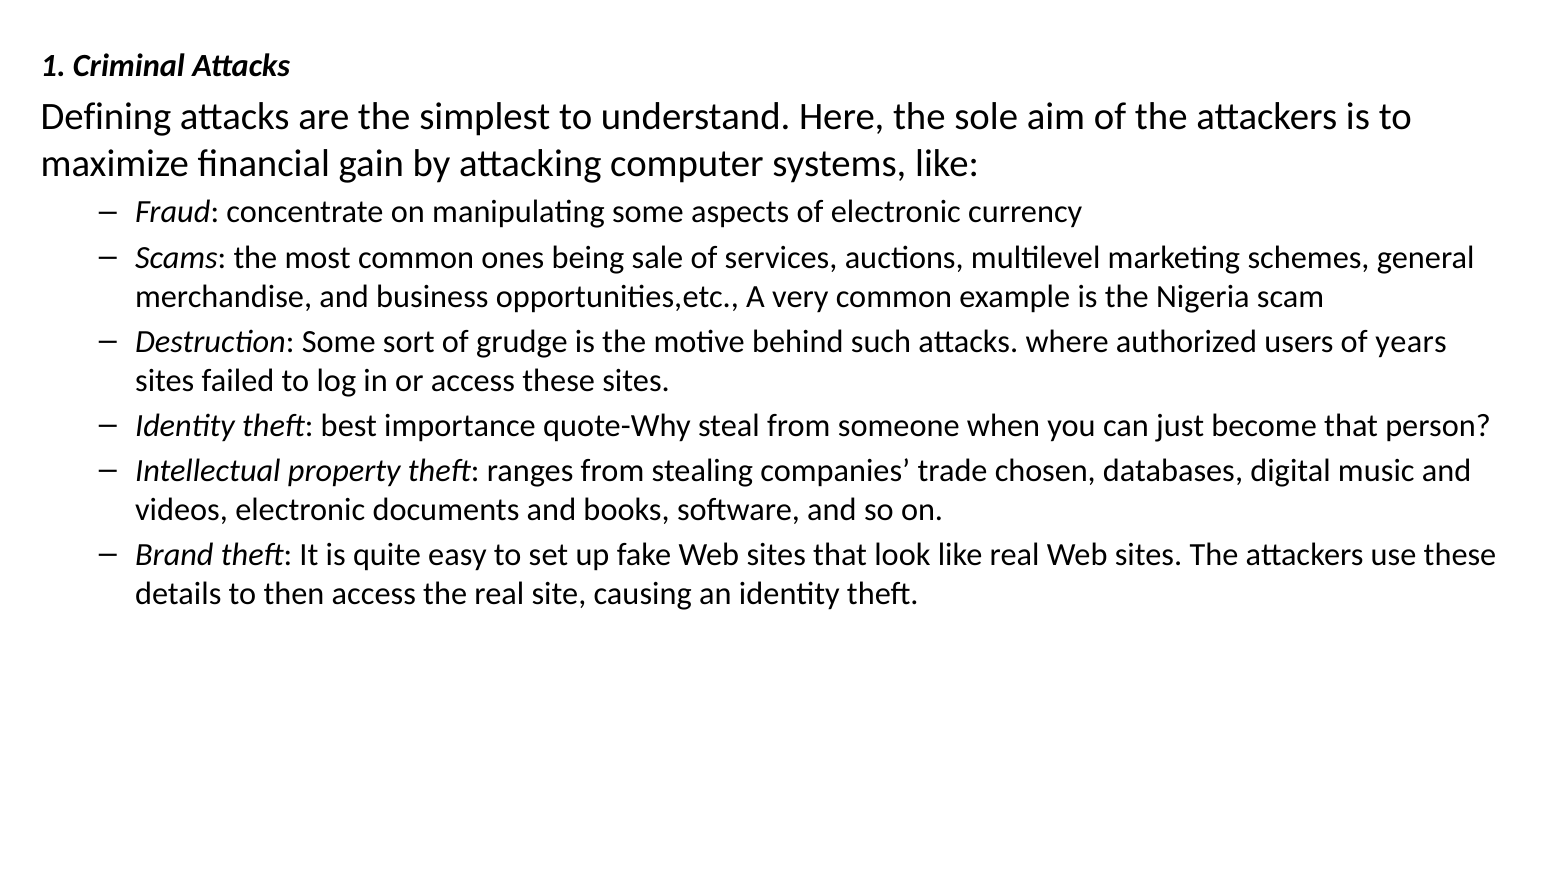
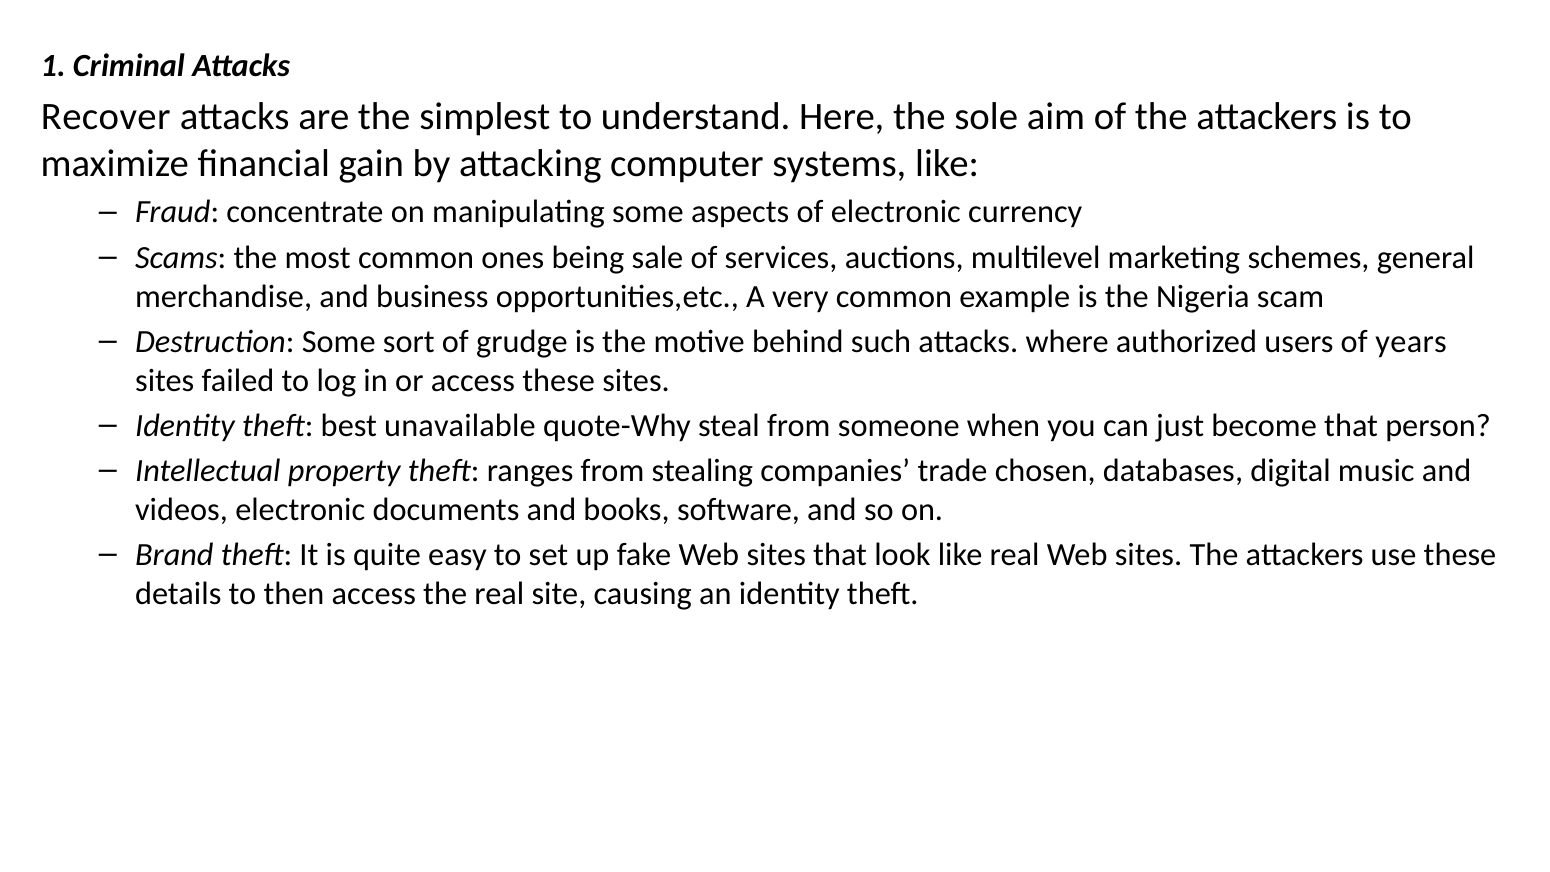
Defining: Defining -> Recover
importance: importance -> unavailable
